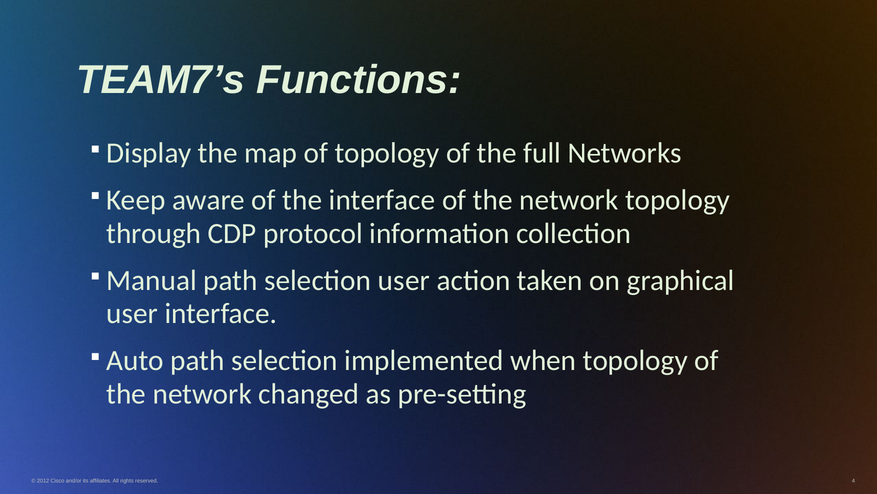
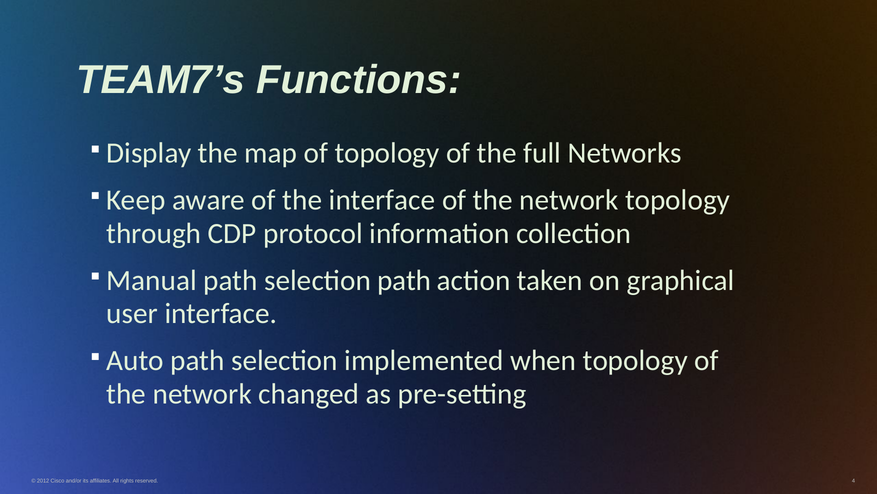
selection user: user -> path
